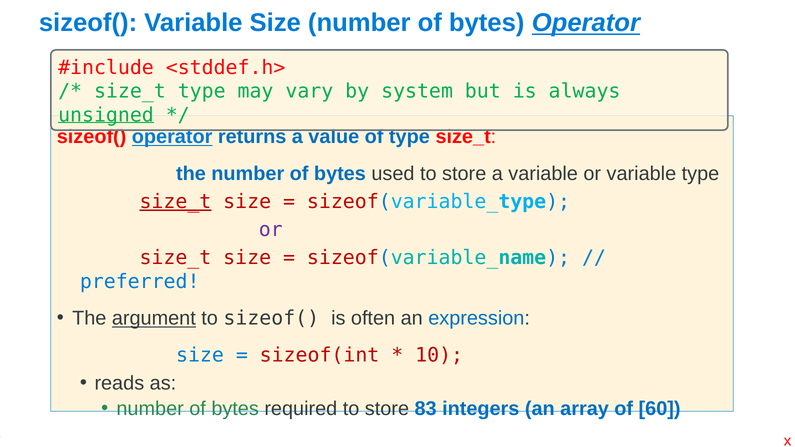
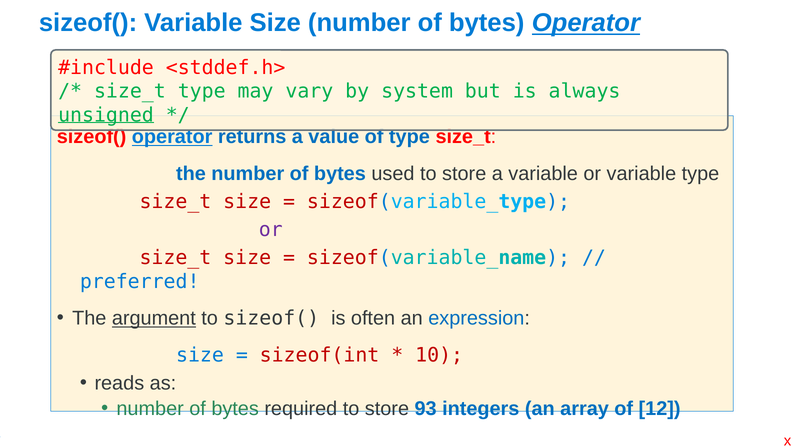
size_t at (175, 202) underline: present -> none
83: 83 -> 93
60: 60 -> 12
